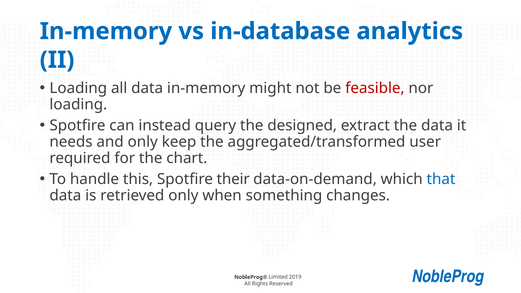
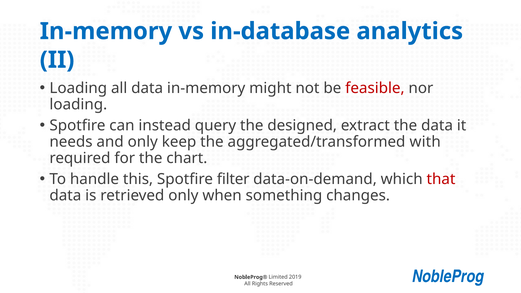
user: user -> with
their: their -> filter
that colour: blue -> red
